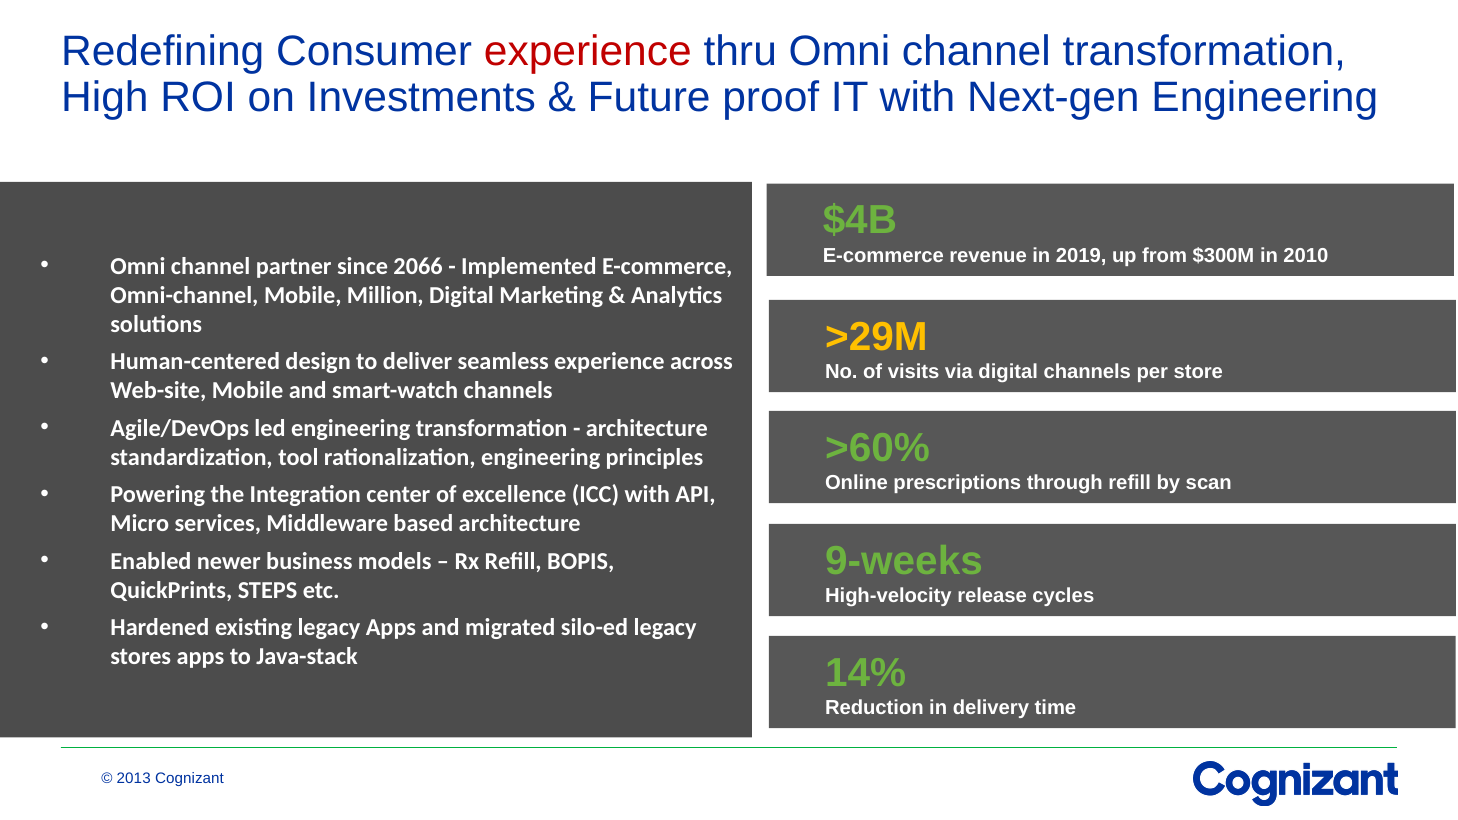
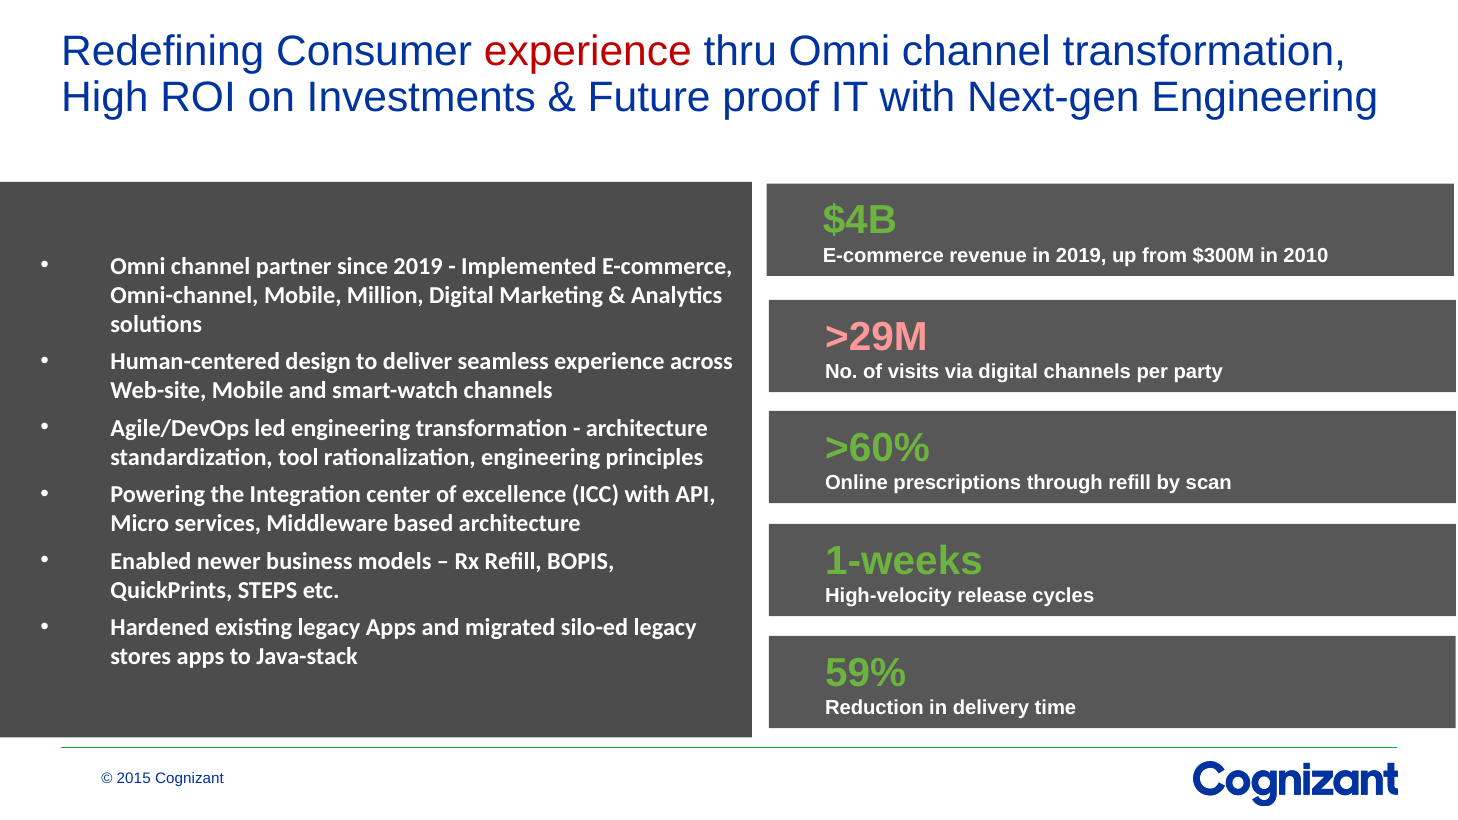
since 2066: 2066 -> 2019
>29M colour: yellow -> pink
store: store -> party
9-weeks: 9-weeks -> 1-weeks
14%: 14% -> 59%
2013: 2013 -> 2015
